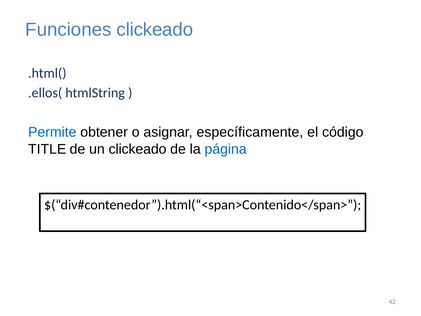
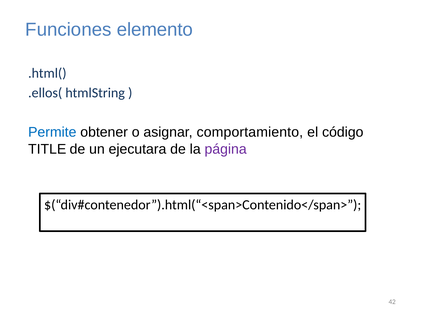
Funciones clickeado: clickeado -> elemento
específicamente: específicamente -> comportamiento
un clickeado: clickeado -> ejecutara
página colour: blue -> purple
